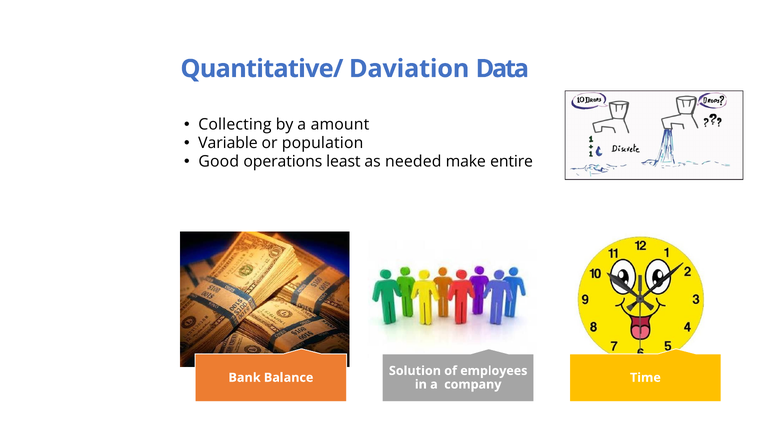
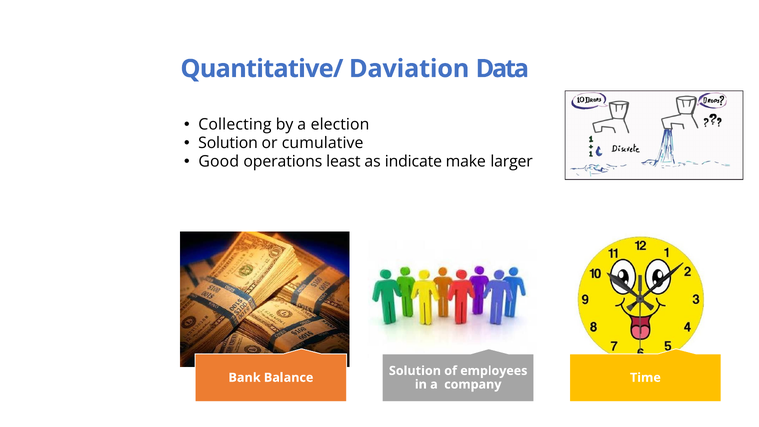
amount: amount -> election
Variable at (228, 143): Variable -> Solution
population: population -> cumulative
needed: needed -> indicate
entire: entire -> larger
